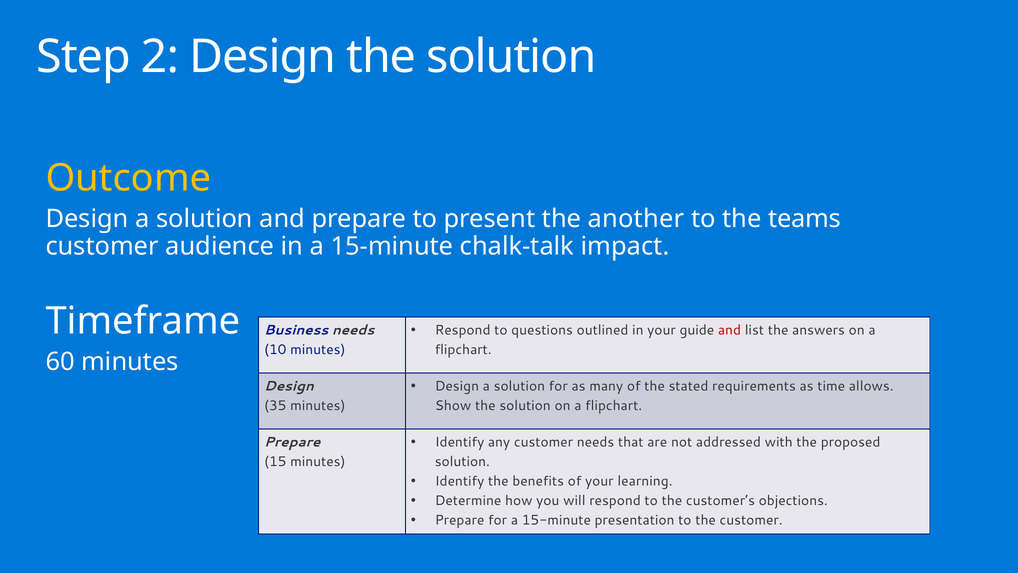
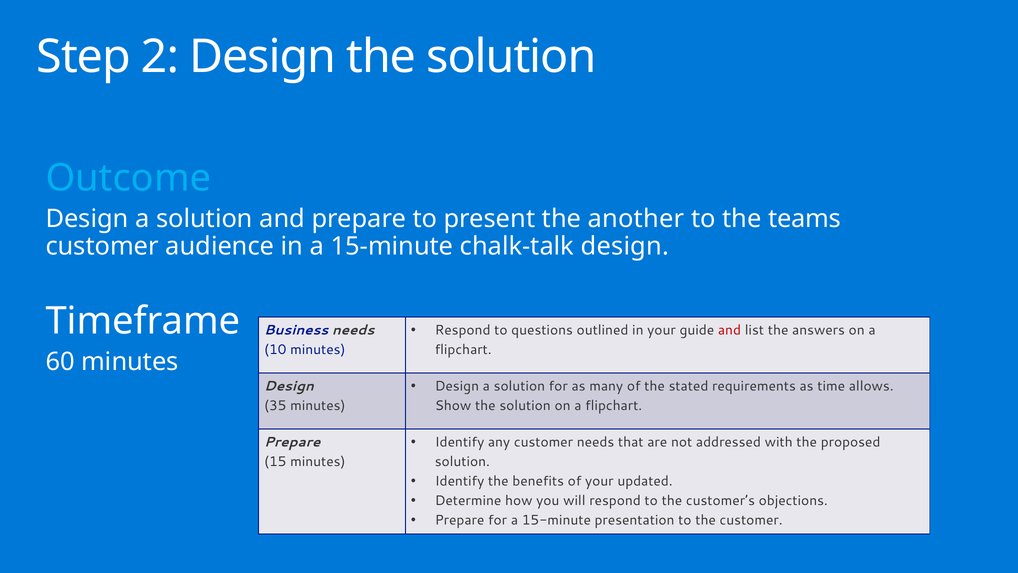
Outcome colour: yellow -> light blue
chalk-talk impact: impact -> design
learning: learning -> updated
